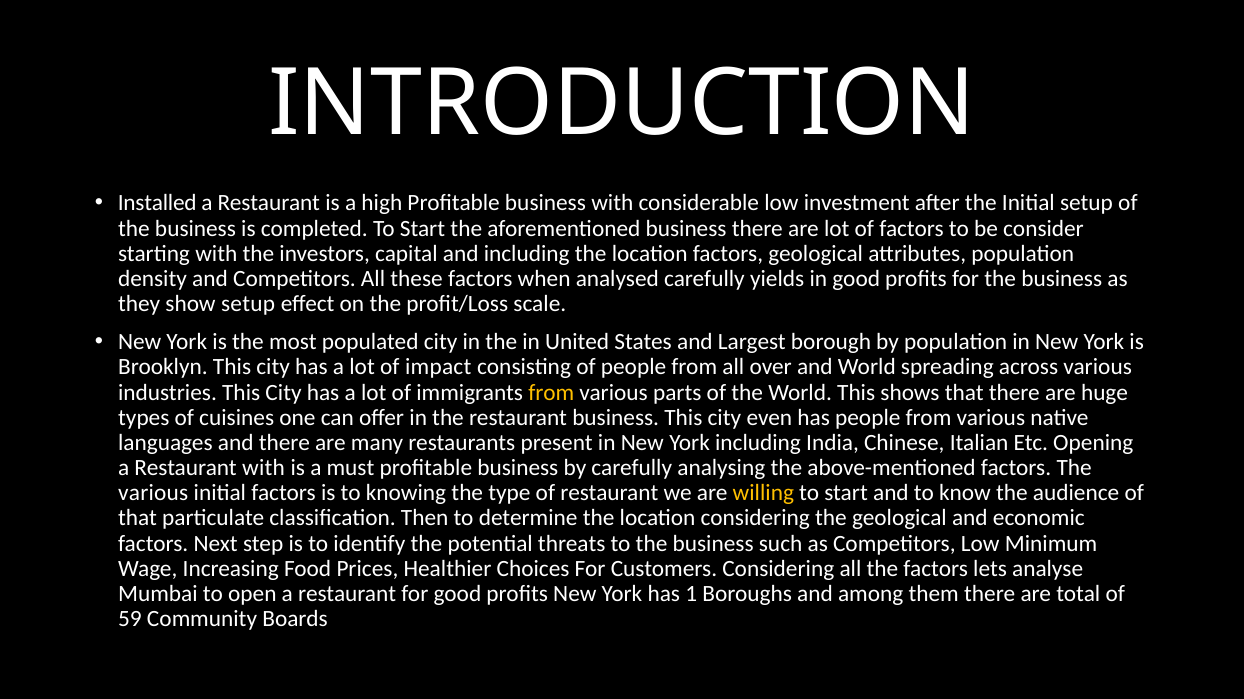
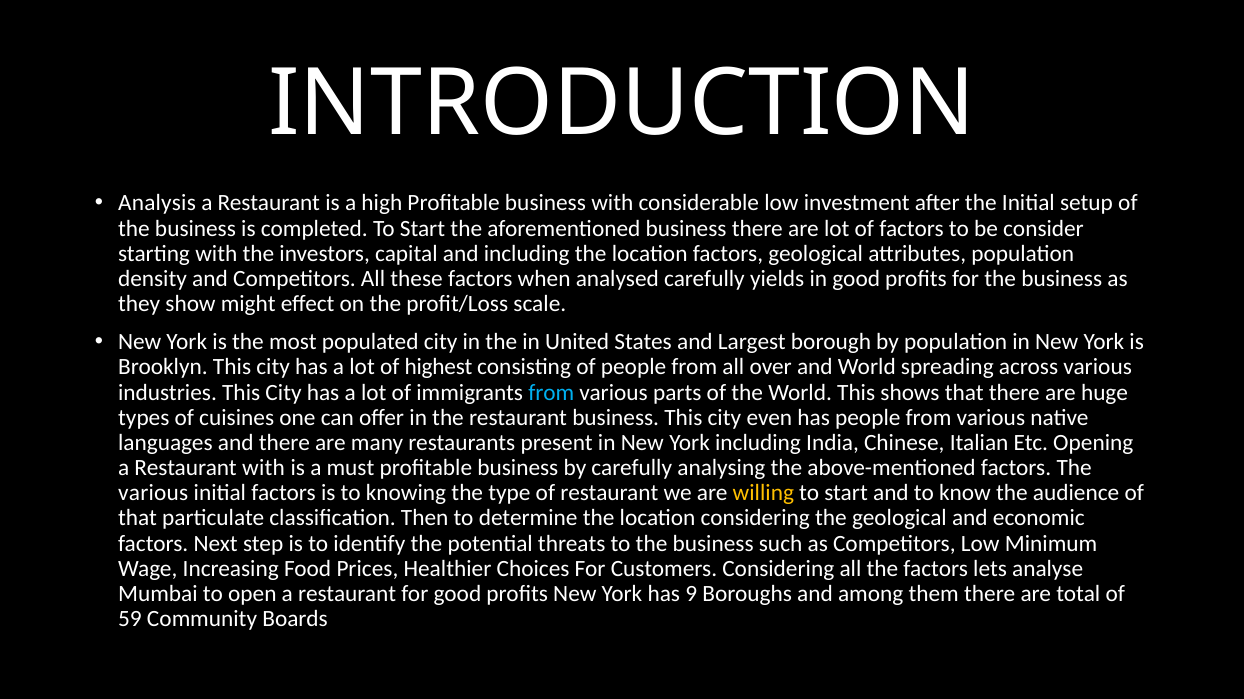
Installed: Installed -> Analysis
show setup: setup -> might
impact: impact -> highest
from at (551, 393) colour: yellow -> light blue
1: 1 -> 9
